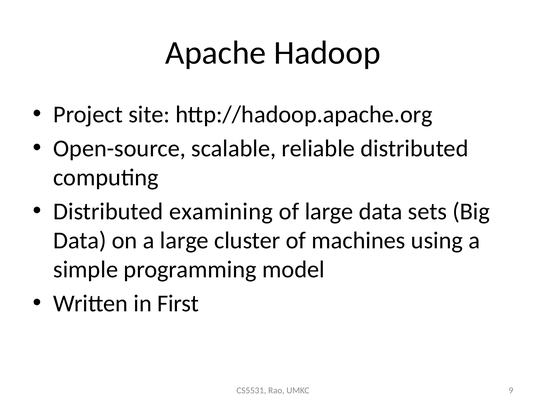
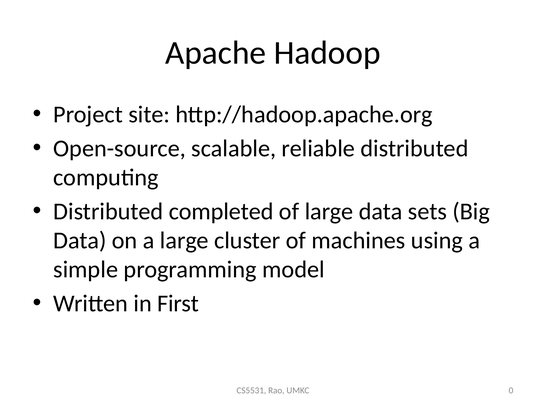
examining: examining -> completed
9: 9 -> 0
